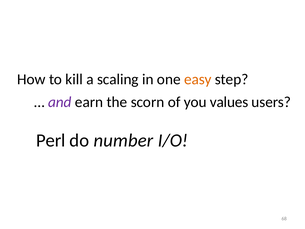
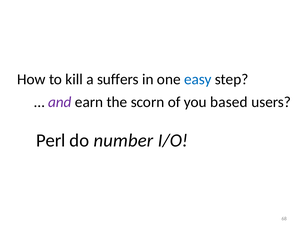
scaling: scaling -> suffers
easy colour: orange -> blue
values: values -> based
